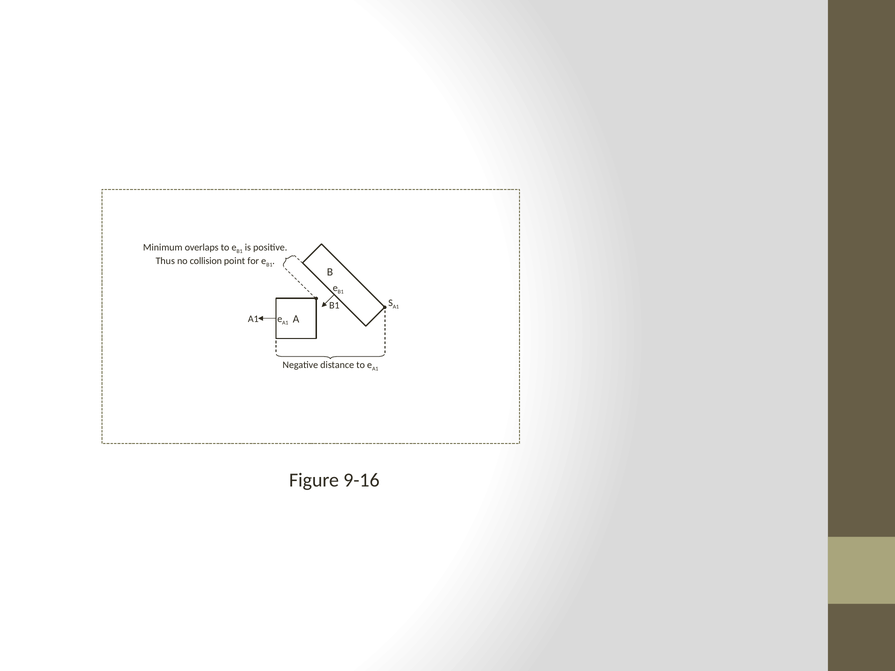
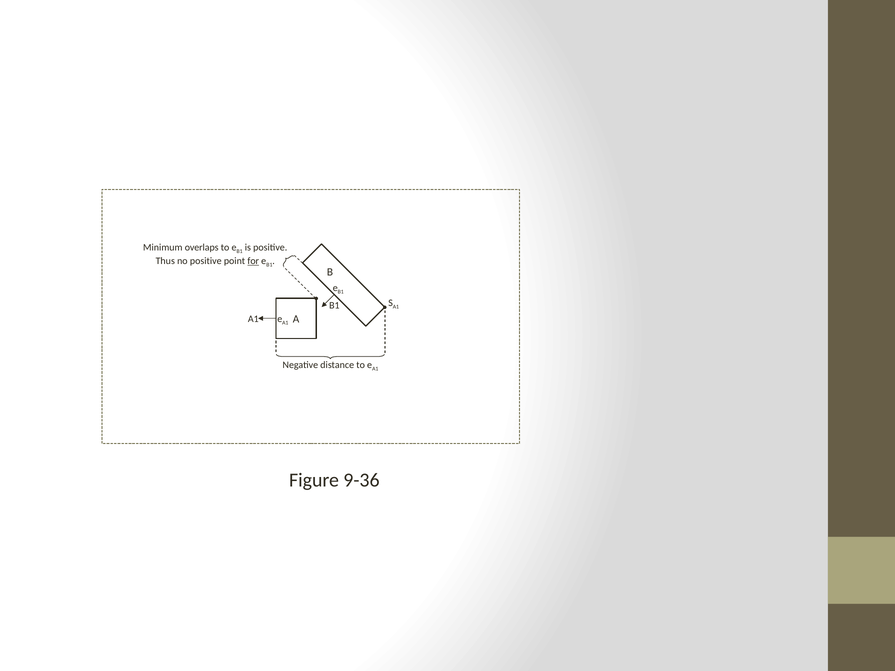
no collision: collision -> positive
for underline: none -> present
9-16: 9-16 -> 9-36
